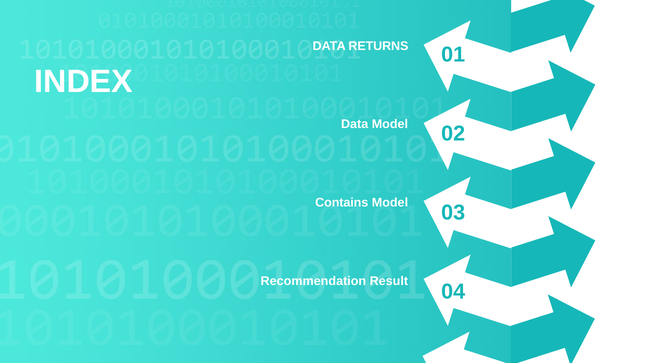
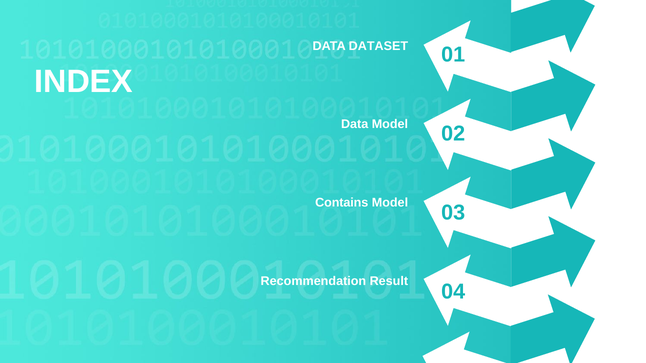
RETURNS: RETURNS -> DATASET
